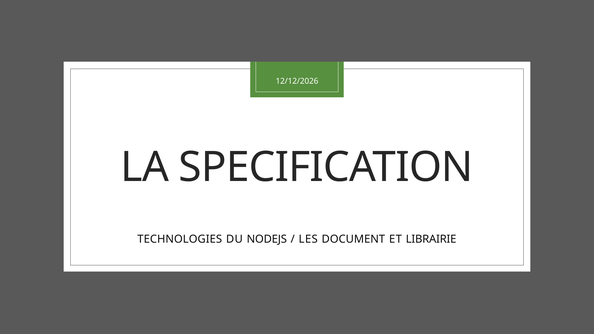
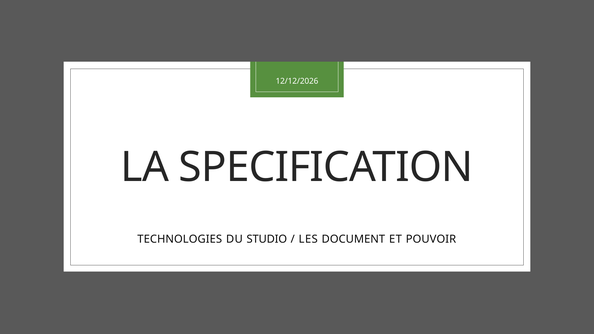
NODEJS: NODEJS -> STUDIO
LIBRAIRIE: LIBRAIRIE -> POUVOIR
